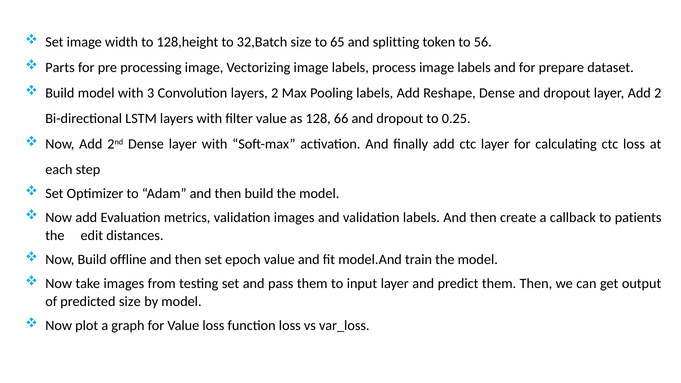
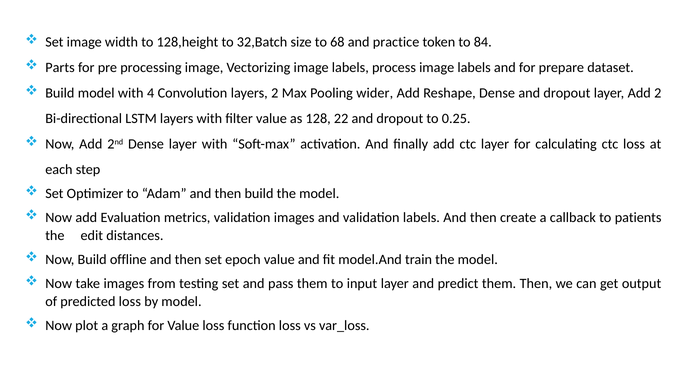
65: 65 -> 68
splitting: splitting -> practice
56: 56 -> 84
3: 3 -> 4
Pooling labels: labels -> wider
66: 66 -> 22
predicted size: size -> loss
